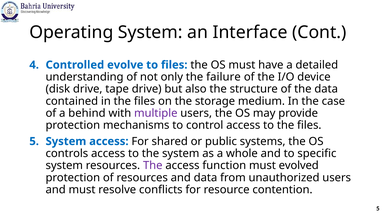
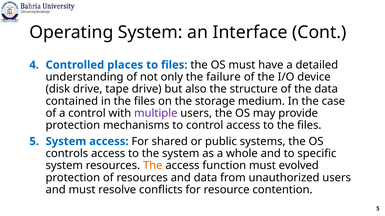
evolve: evolve -> places
a behind: behind -> control
The at (153, 166) colour: purple -> orange
